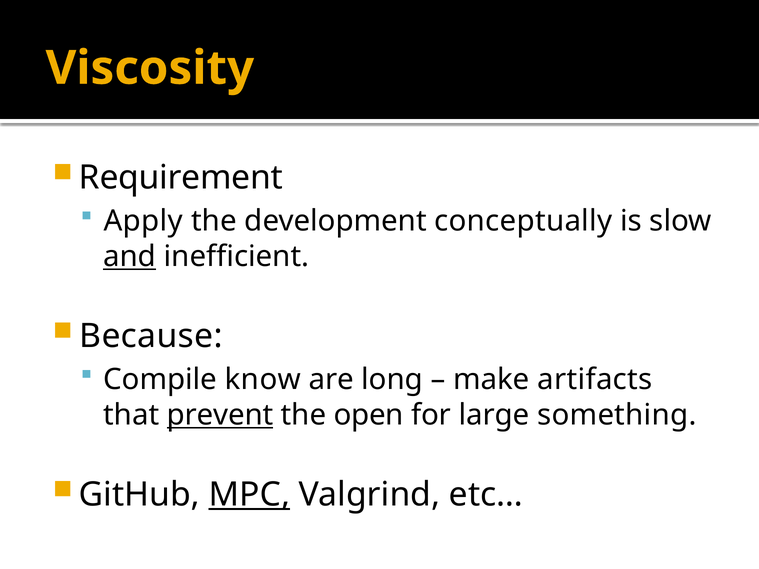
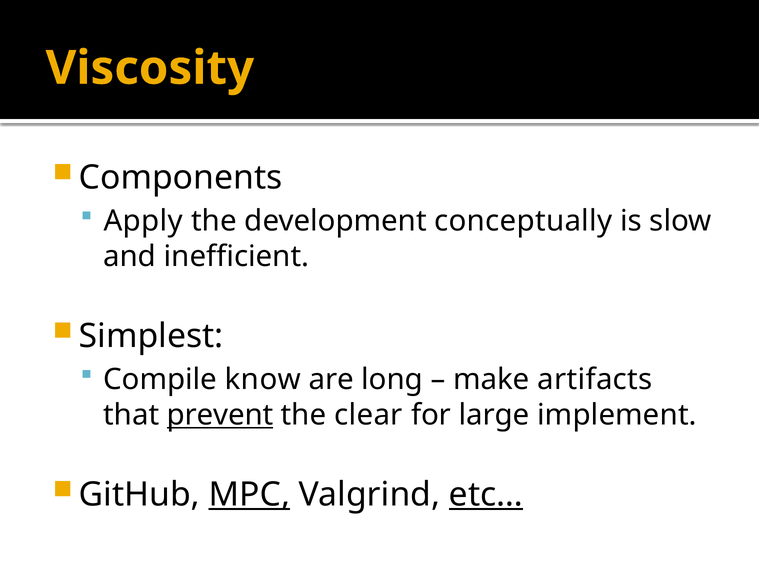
Requirement: Requirement -> Components
and underline: present -> none
Because: Because -> Simplest
open: open -> clear
something: something -> implement
etc… underline: none -> present
